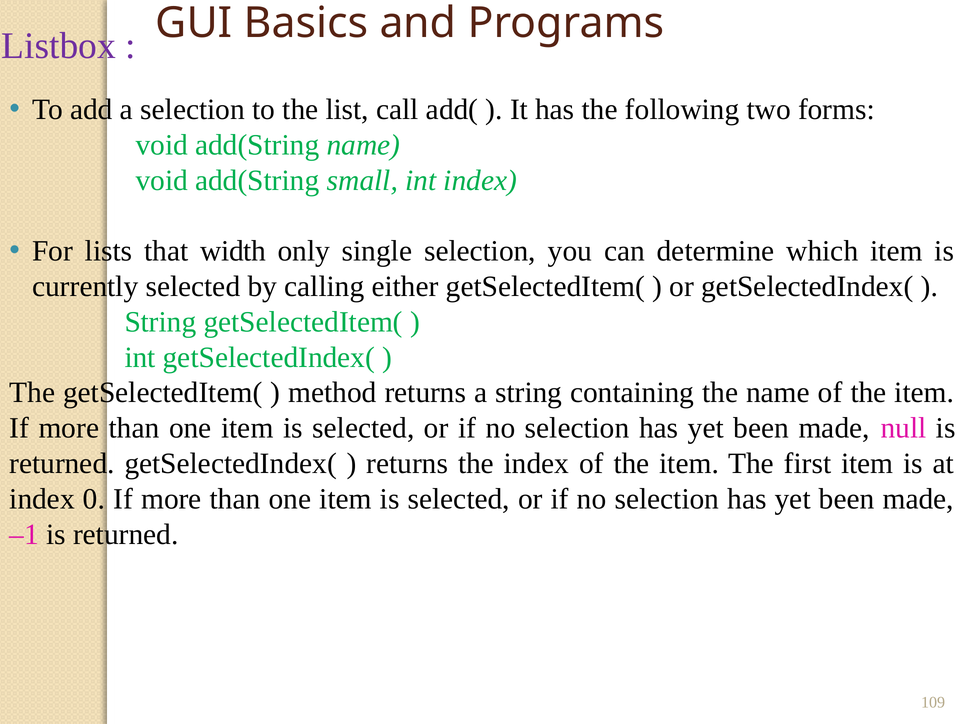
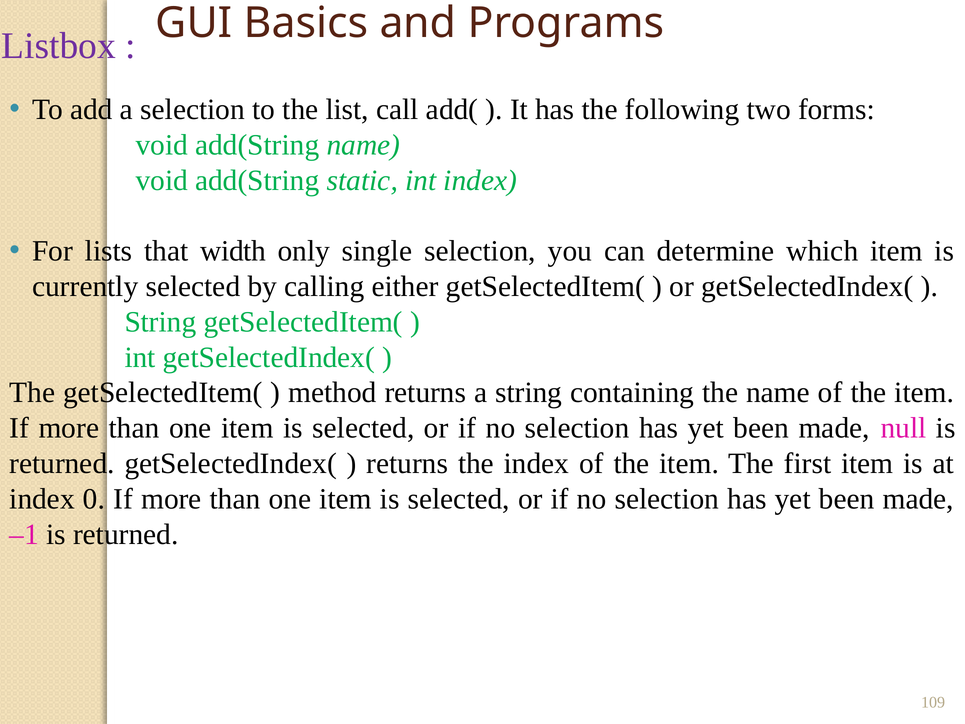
small: small -> static
